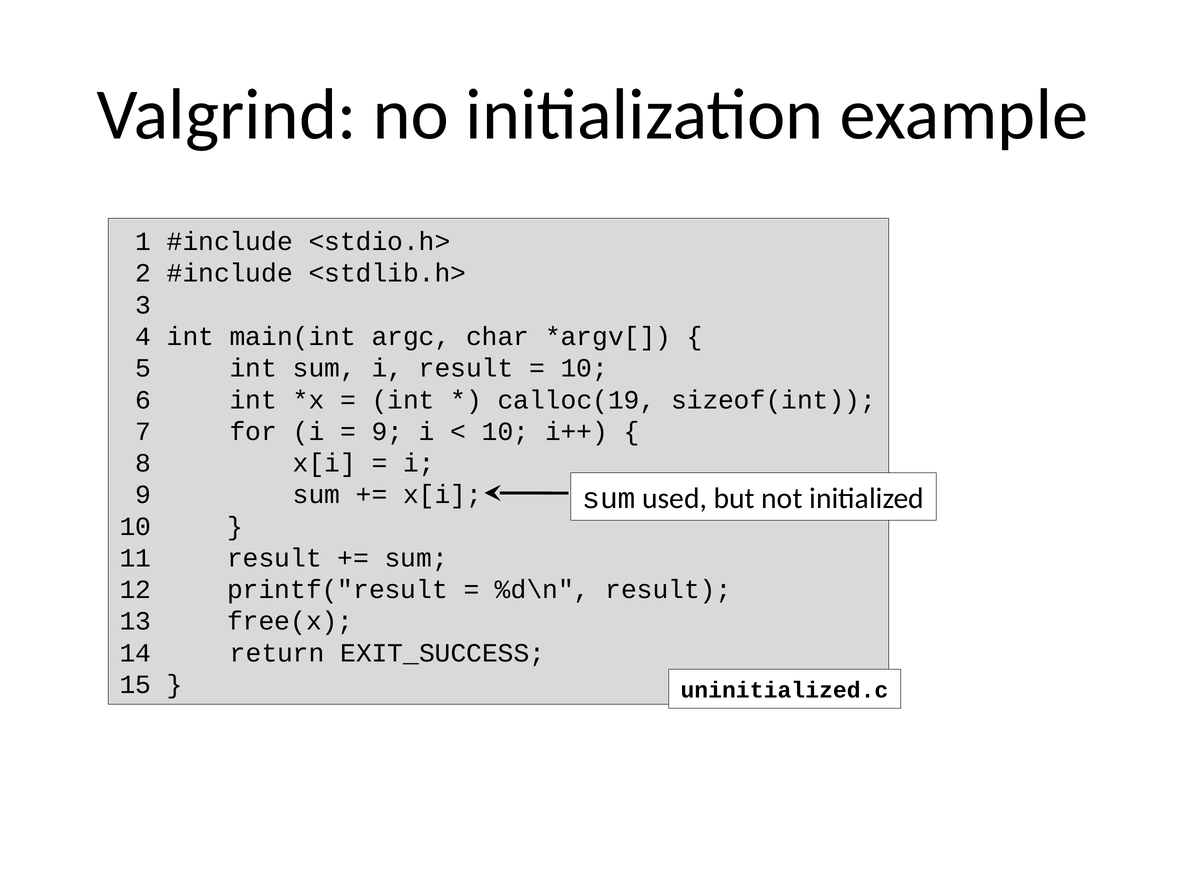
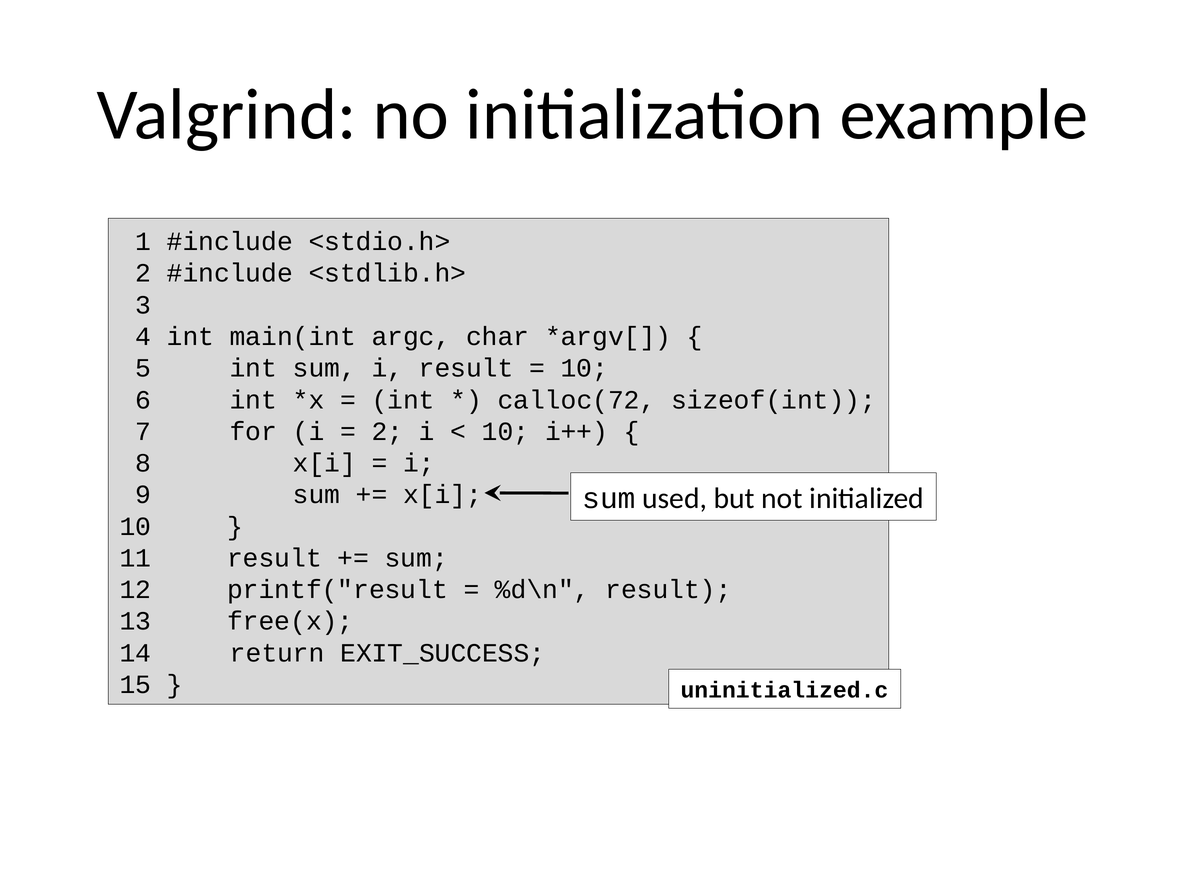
calloc(19: calloc(19 -> calloc(72
9 at (387, 431): 9 -> 2
